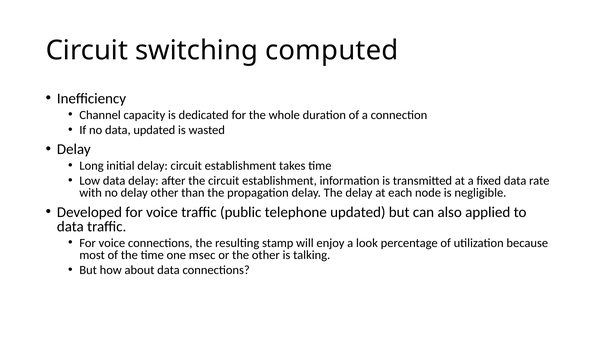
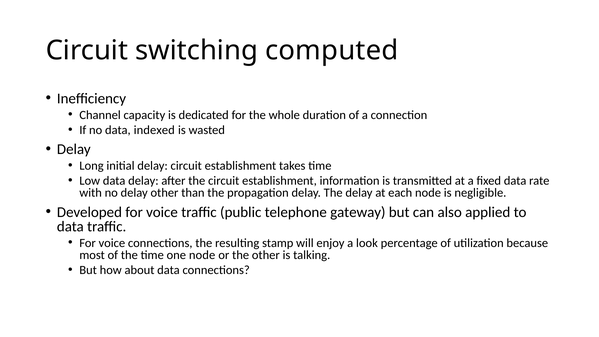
data updated: updated -> indexed
telephone updated: updated -> gateway
one msec: msec -> node
